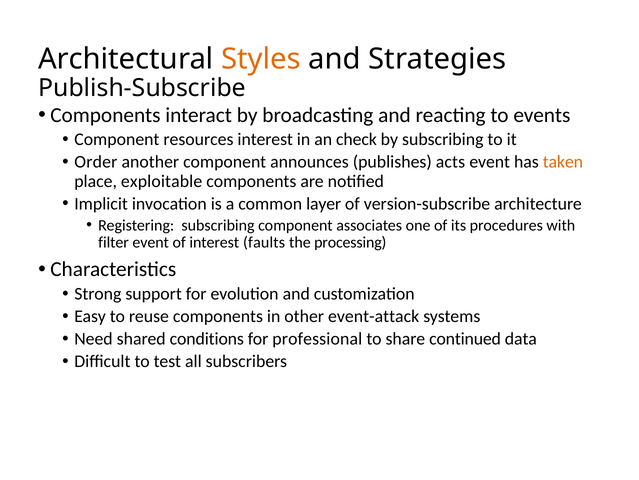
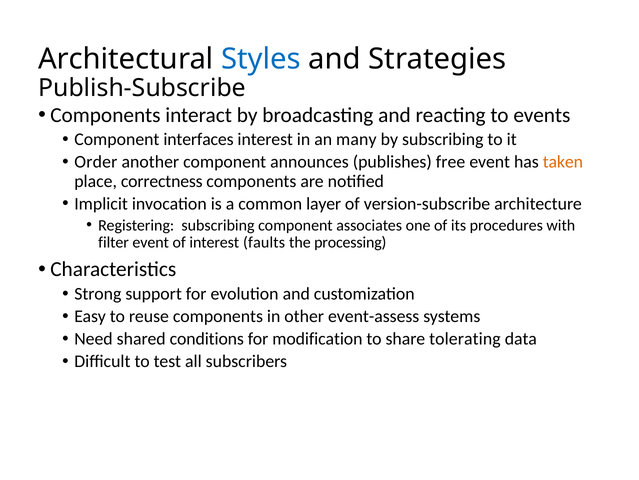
Styles colour: orange -> blue
resources: resources -> interfaces
check: check -> many
acts: acts -> free
exploitable: exploitable -> correctness
event-attack: event-attack -> event-assess
professional: professional -> modification
continued: continued -> tolerating
